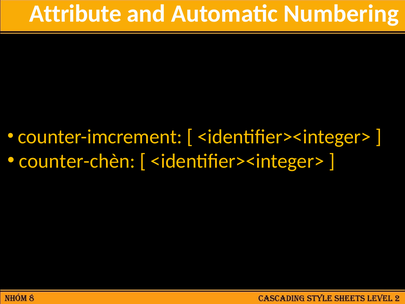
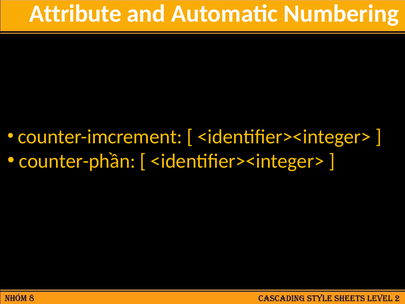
counter-chèn: counter-chèn -> counter-phần
